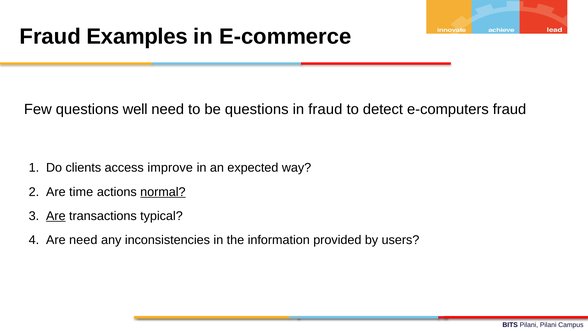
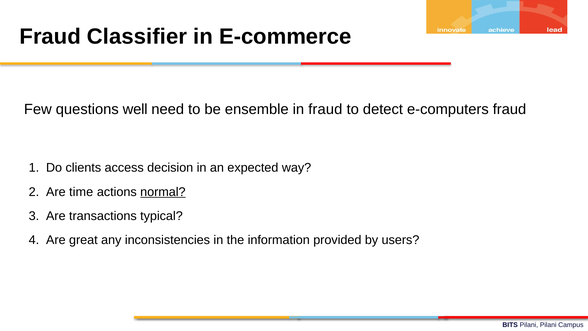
Examples: Examples -> Classifier
be questions: questions -> ensemble
improve: improve -> decision
Are at (56, 216) underline: present -> none
Are need: need -> great
